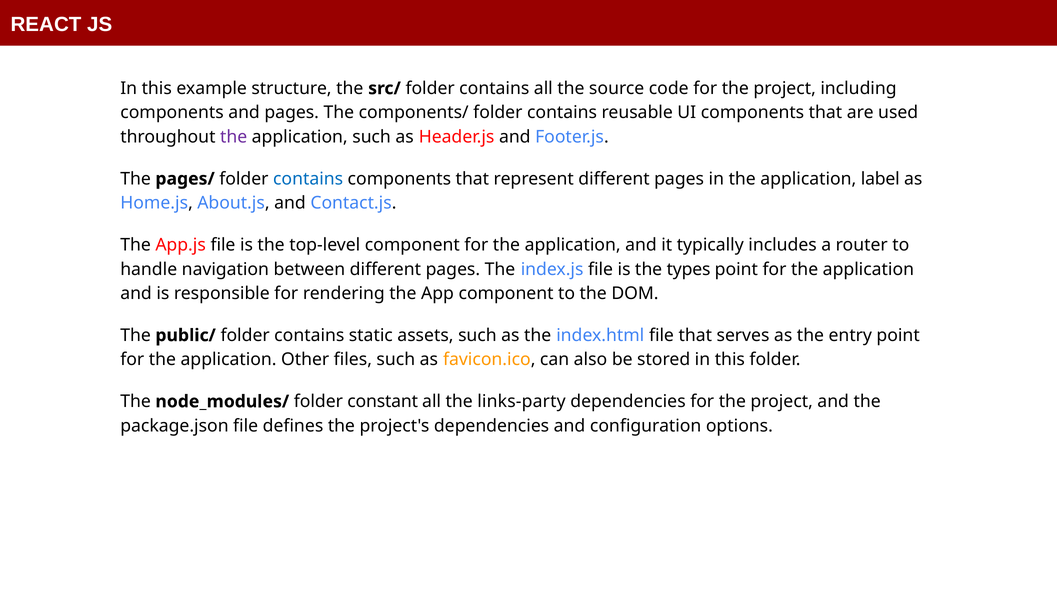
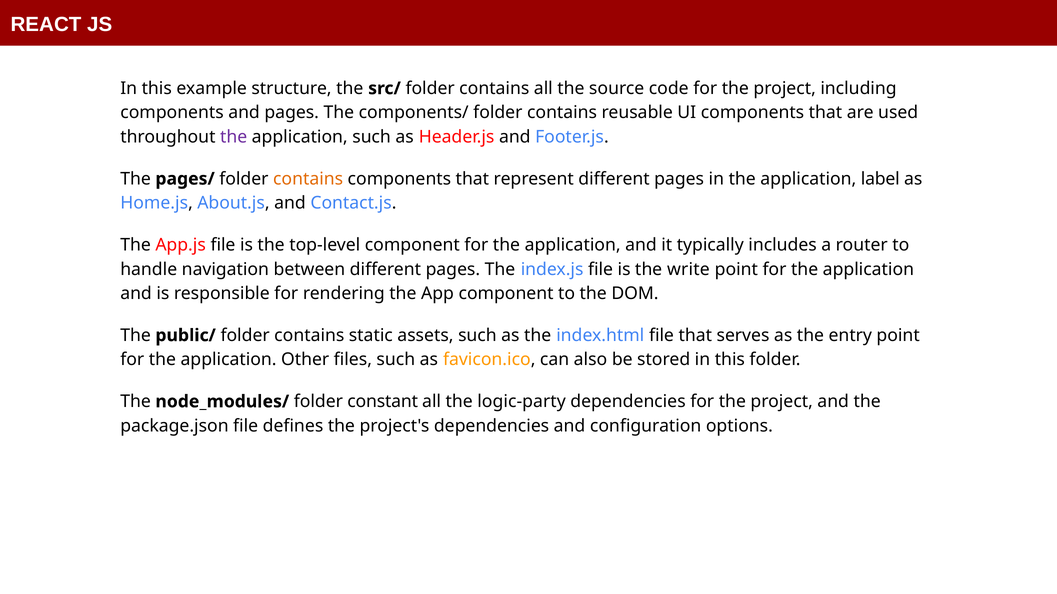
contains at (308, 179) colour: blue -> orange
types: types -> write
links-party: links-party -> logic-party
